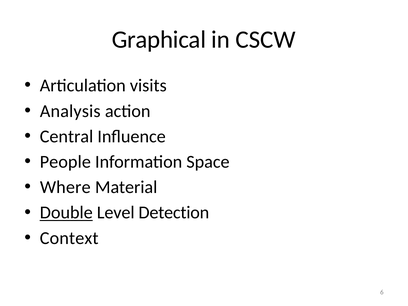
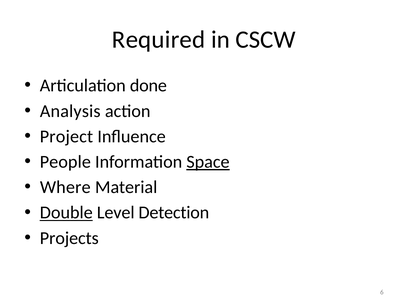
Graphical: Graphical -> Required
visits: visits -> done
Central: Central -> Project
Space underline: none -> present
Context: Context -> Projects
